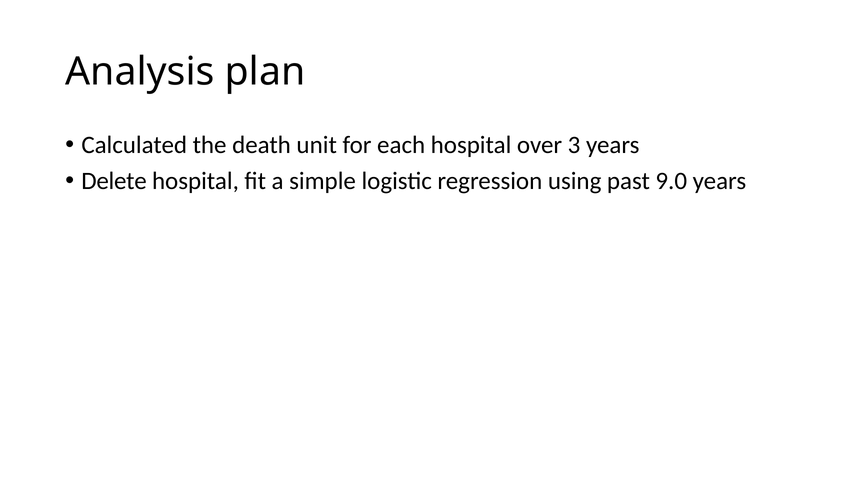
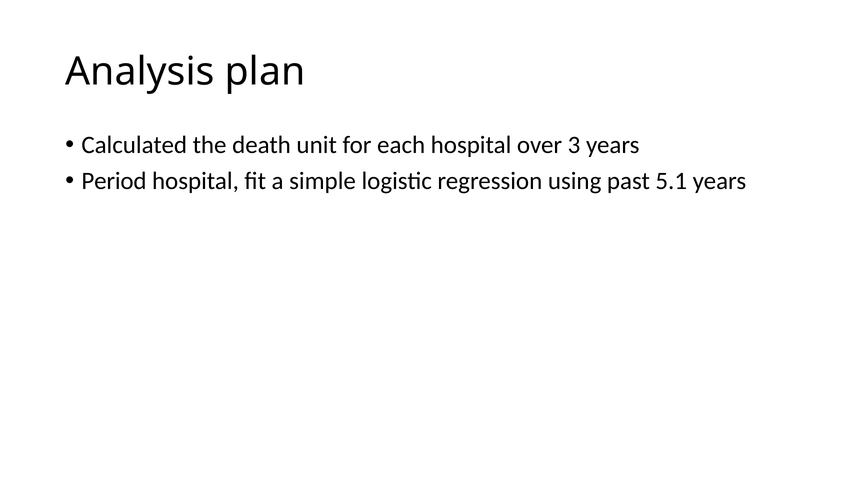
Delete: Delete -> Period
9.0: 9.0 -> 5.1
